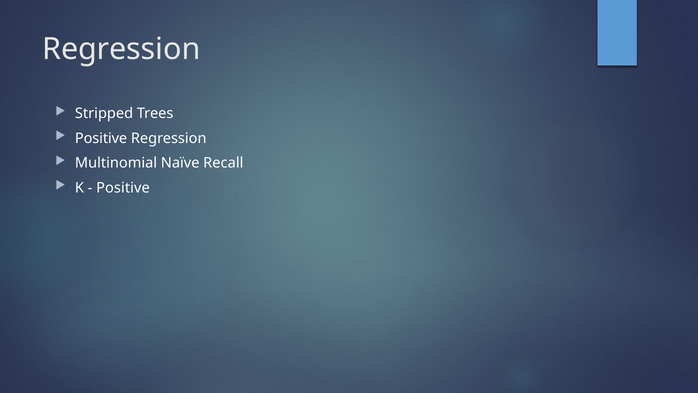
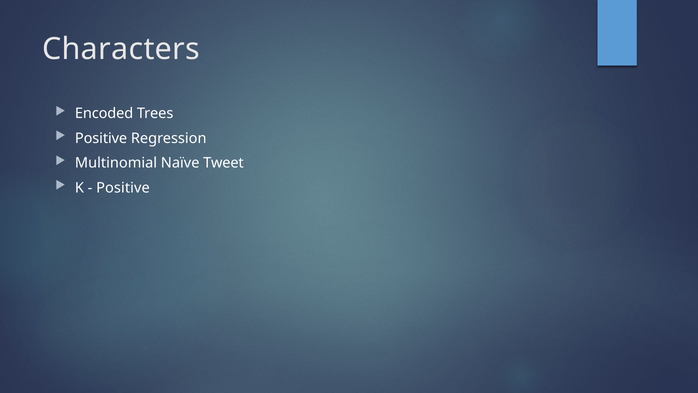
Regression at (121, 49): Regression -> Characters
Stripped: Stripped -> Encoded
Recall: Recall -> Tweet
